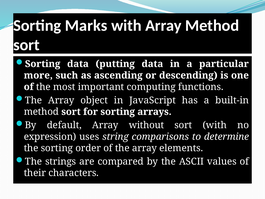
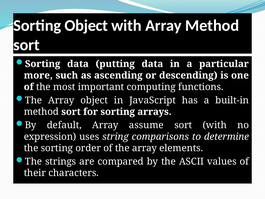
Sorting Marks: Marks -> Object
without: without -> assume
